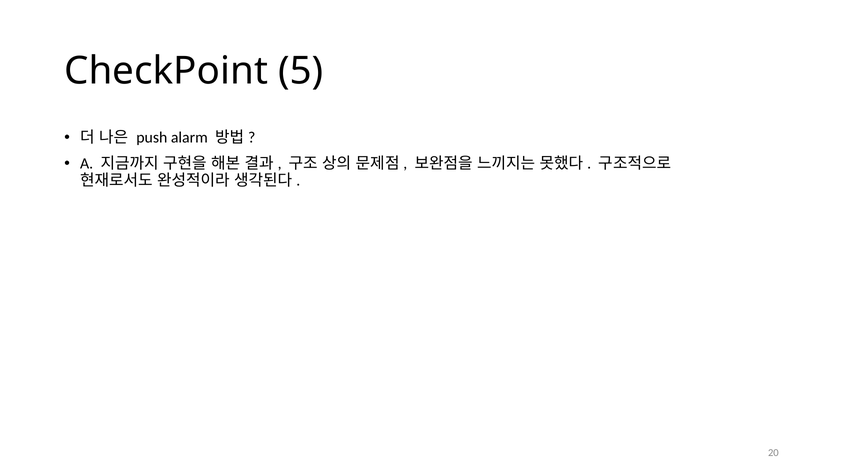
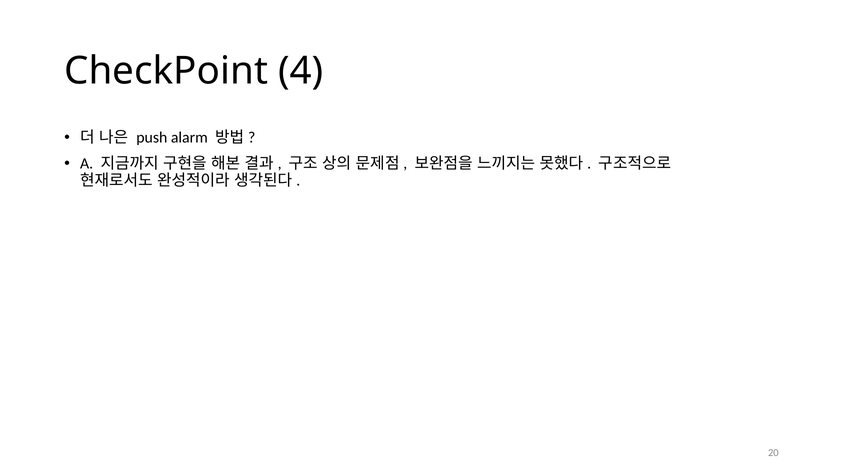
5: 5 -> 4
